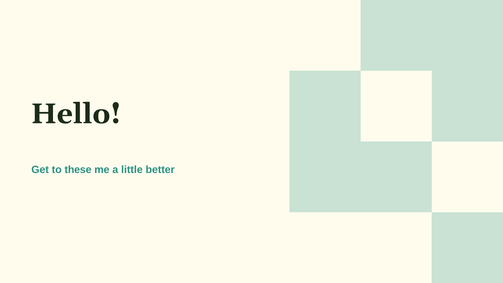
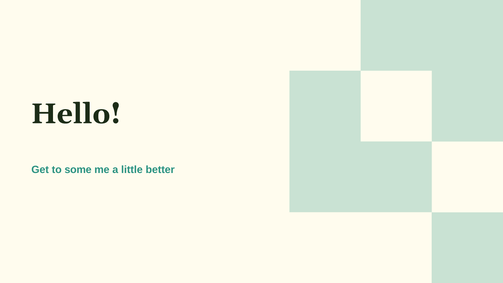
these: these -> some
